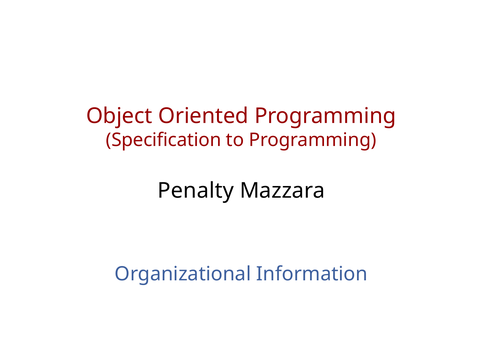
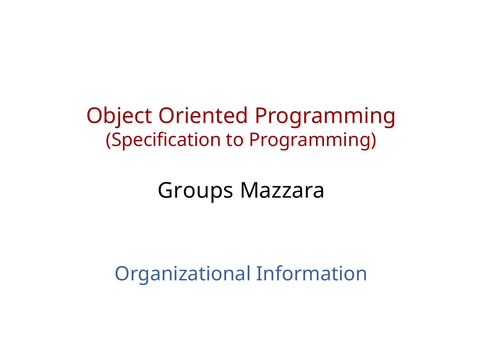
Penalty: Penalty -> Groups
